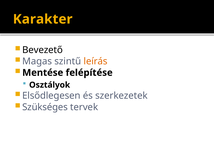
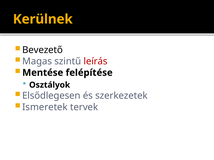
Karakter: Karakter -> Kerülnek
leírás colour: orange -> red
Szükséges: Szükséges -> Ismeretek
